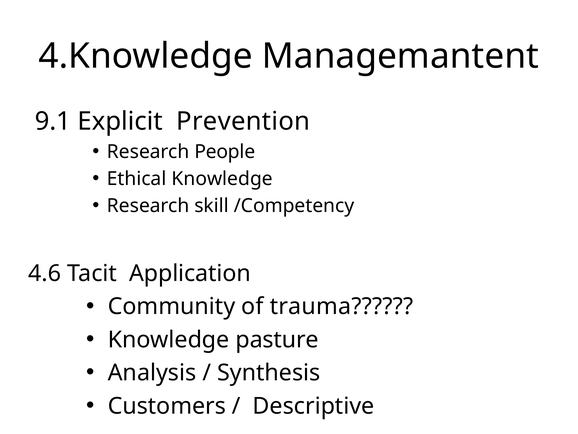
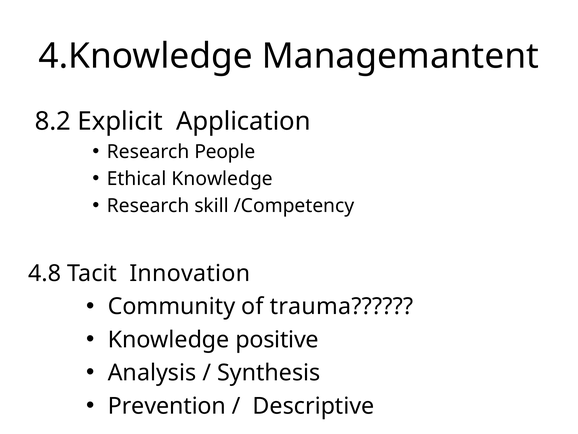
9.1: 9.1 -> 8.2
Prevention: Prevention -> Application
4.6: 4.6 -> 4.8
Application: Application -> Innovation
pasture: pasture -> positive
Customers: Customers -> Prevention
